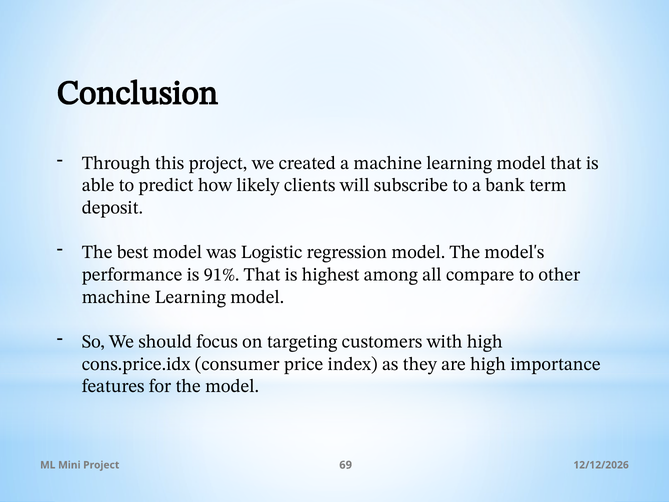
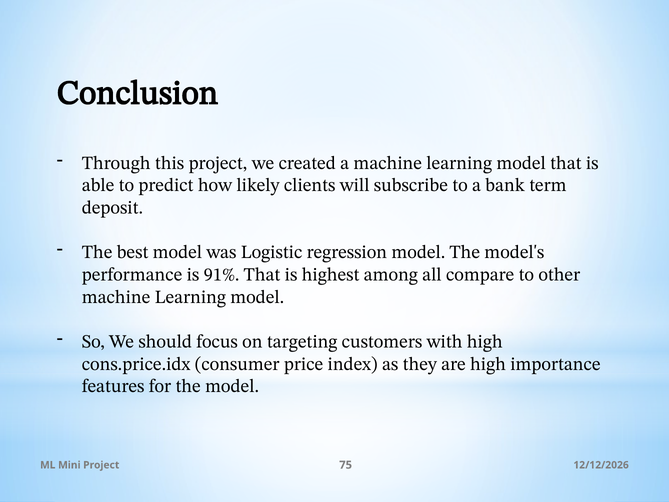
69: 69 -> 75
